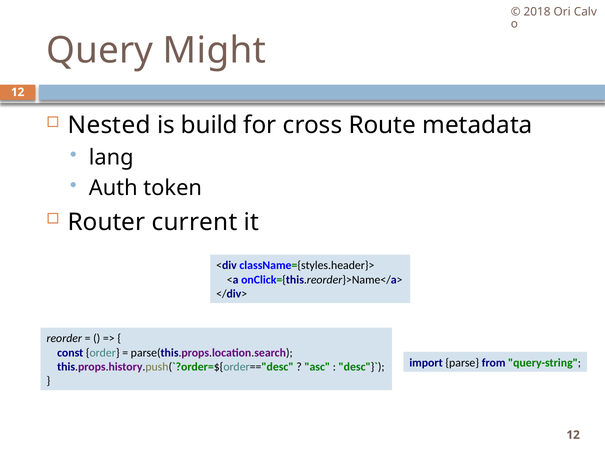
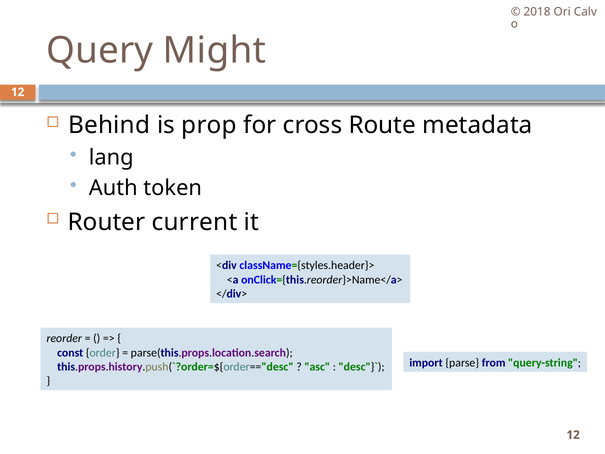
Nested: Nested -> Behind
build: build -> prop
